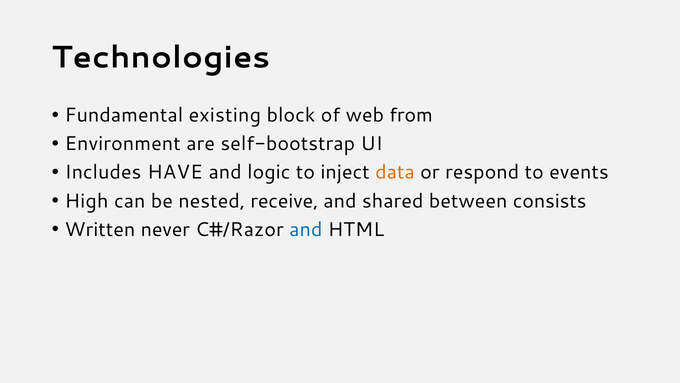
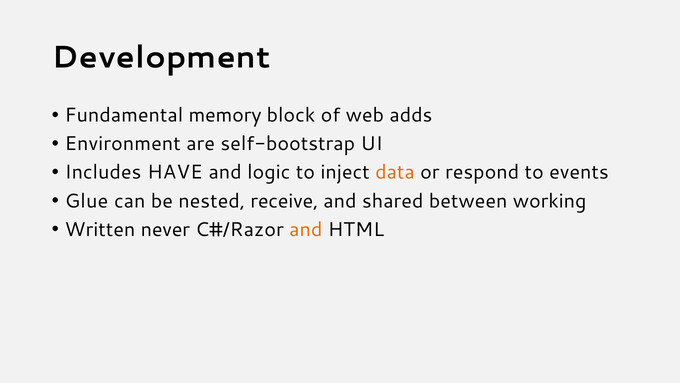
Technologies: Technologies -> Development
existing: existing -> memory
from: from -> adds
High: High -> Glue
consists: consists -> working
and at (306, 229) colour: blue -> orange
